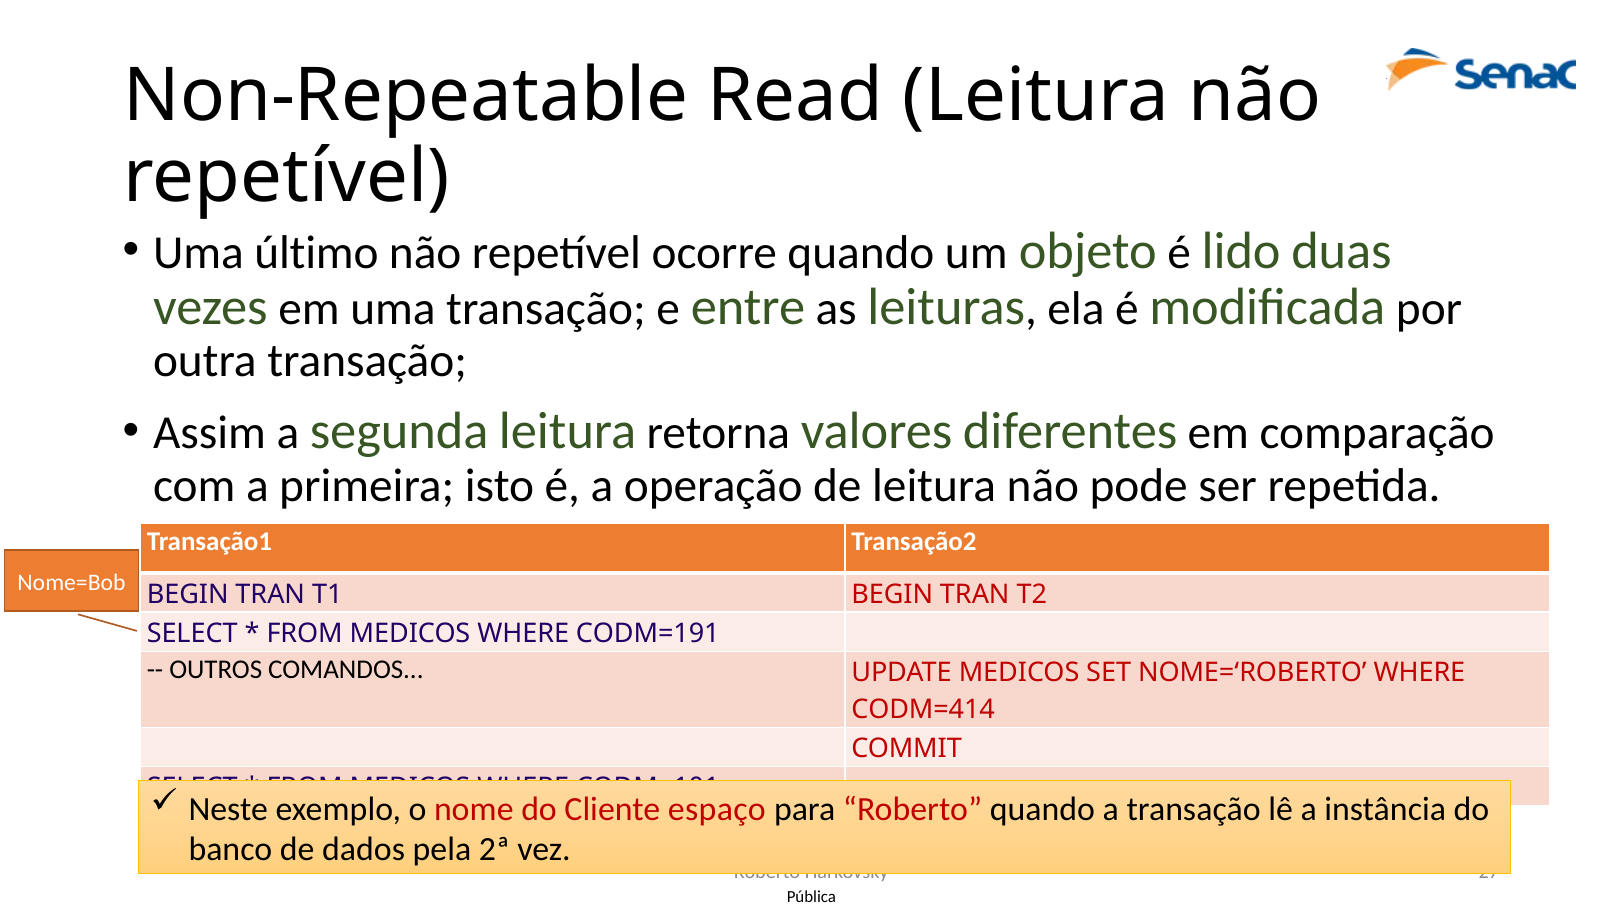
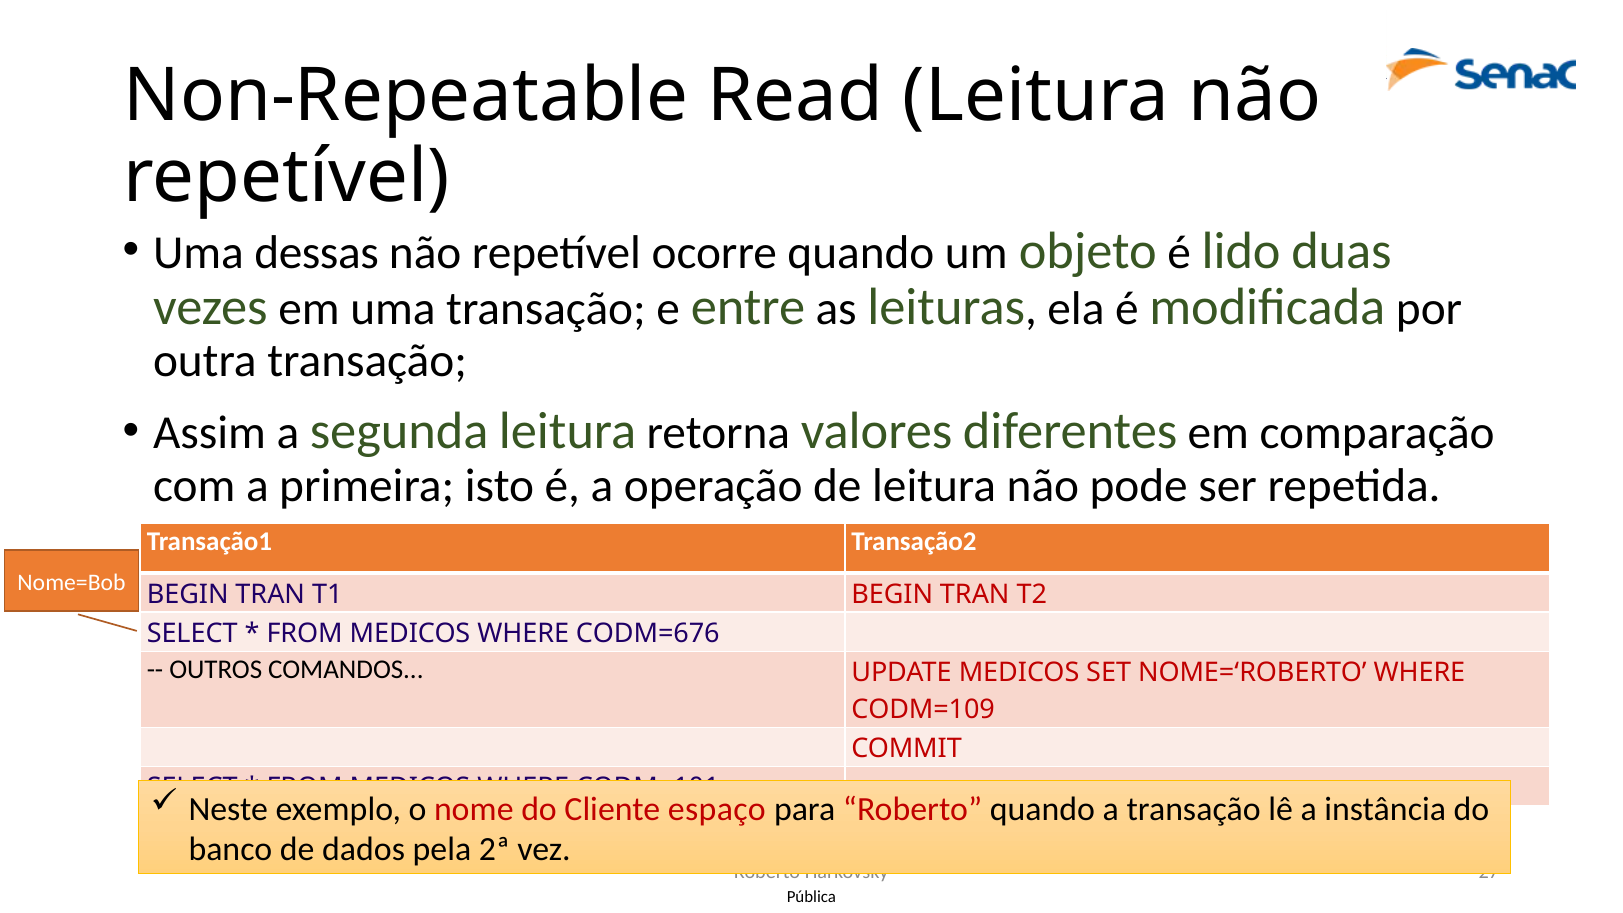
último: último -> dessas
CODM=191: CODM=191 -> CODM=676
CODM=414: CODM=414 -> CODM=109
